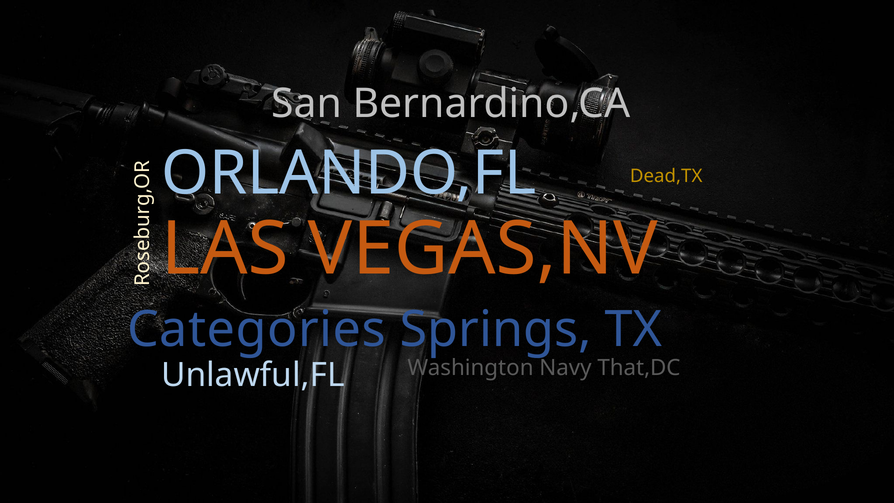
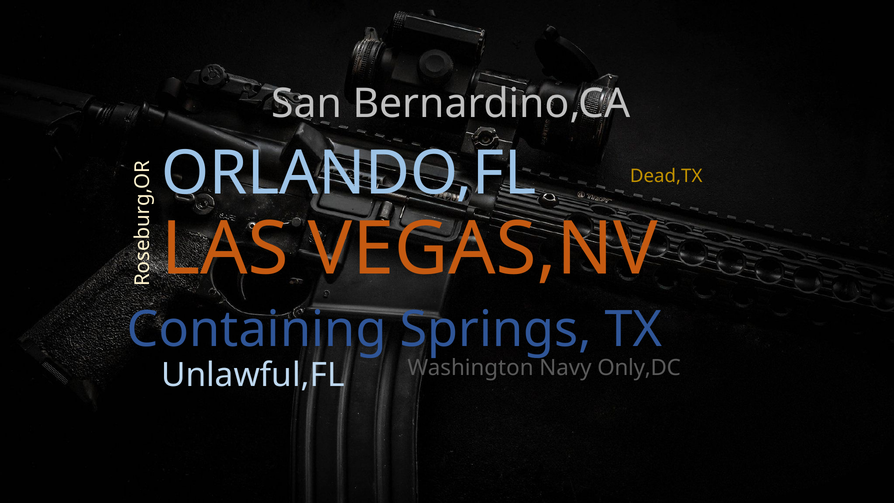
Categories: Categories -> Containing
That,DC: That,DC -> Only,DC
